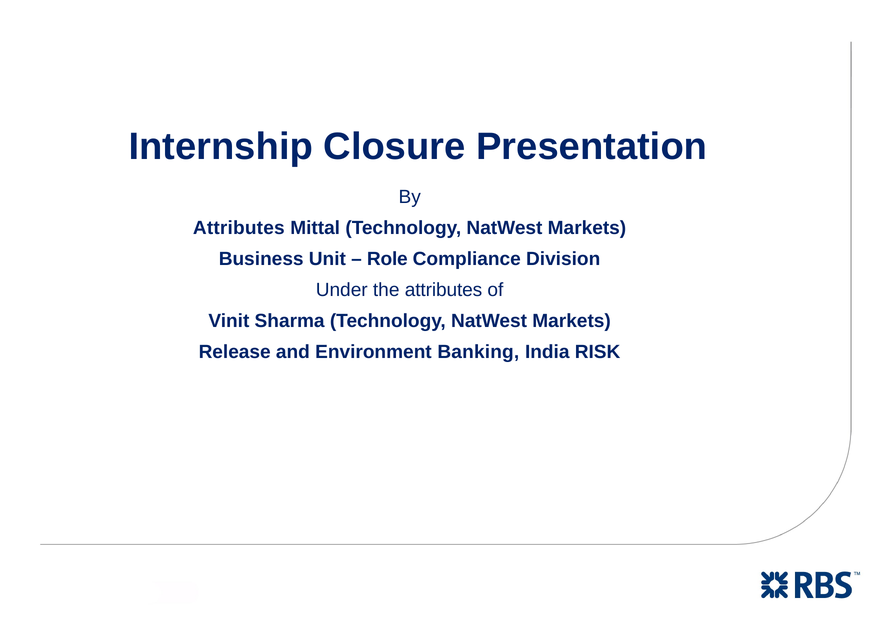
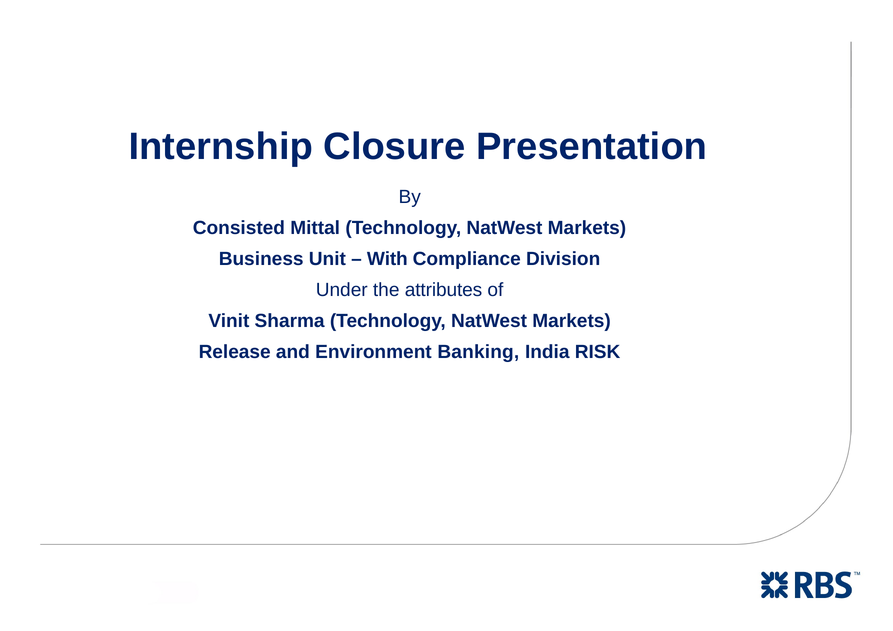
Attributes at (239, 228): Attributes -> Consisted
Role: Role -> With
